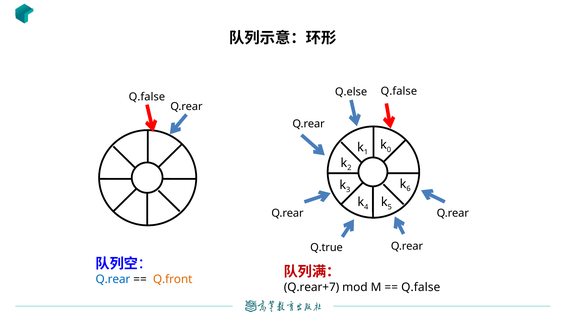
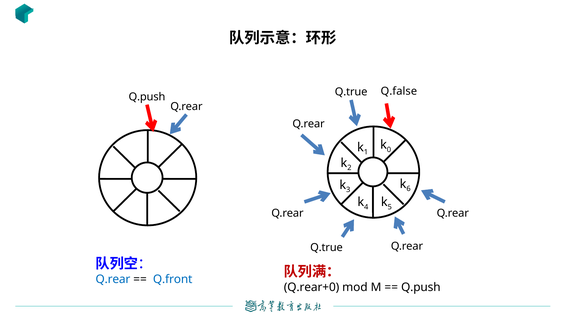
Q.else at (351, 92): Q.else -> Q.true
Q.false at (147, 97): Q.false -> Q.push
Q.front colour: orange -> blue
Q.rear+7: Q.rear+7 -> Q.rear+0
Q.false at (421, 287): Q.false -> Q.push
